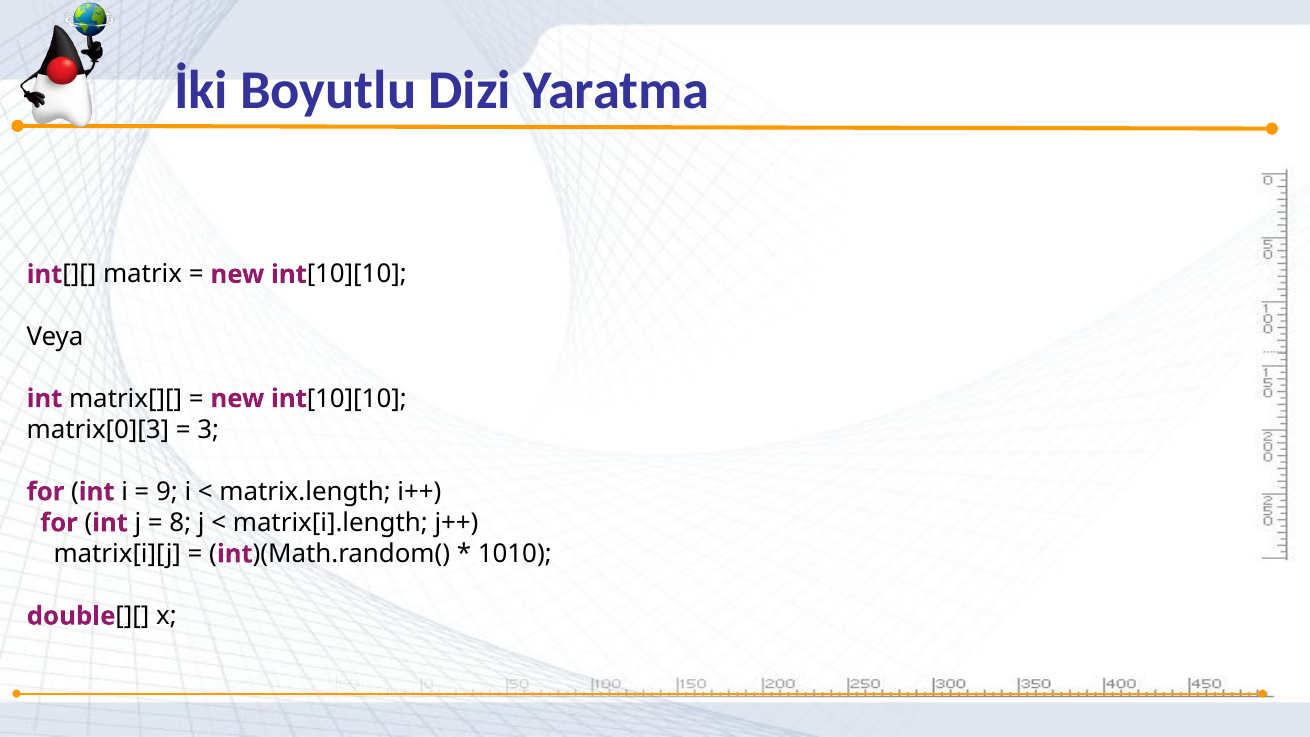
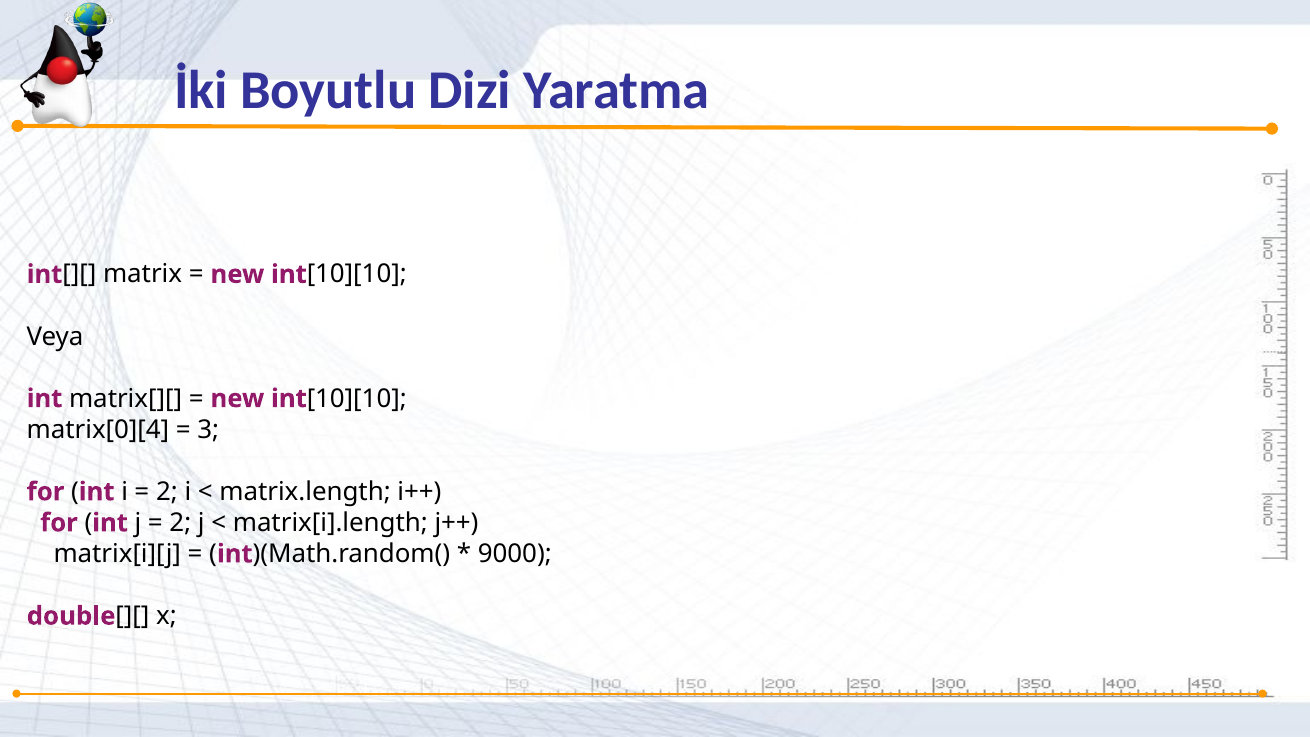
matrix[0][3: matrix[0][3 -> matrix[0][4
9 at (167, 492): 9 -> 2
8 at (180, 523): 8 -> 2
1010: 1010 -> 9000
